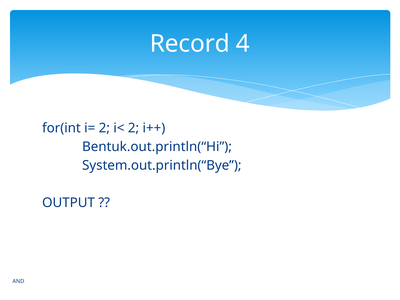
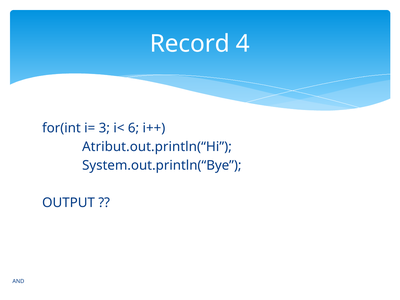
i= 2: 2 -> 3
i< 2: 2 -> 6
Bentuk.out.println(“Hi: Bentuk.out.println(“Hi -> Atribut.out.println(“Hi
